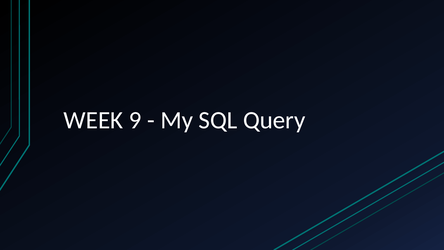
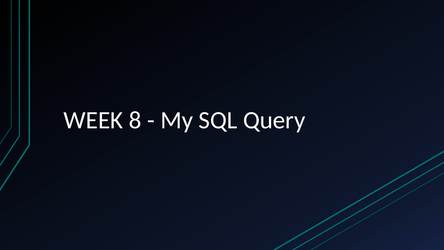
9: 9 -> 8
